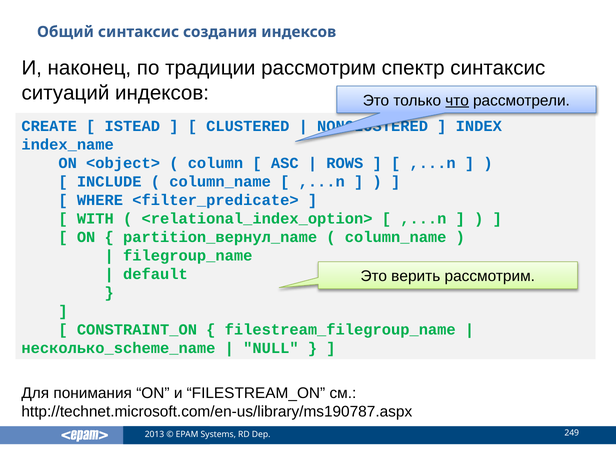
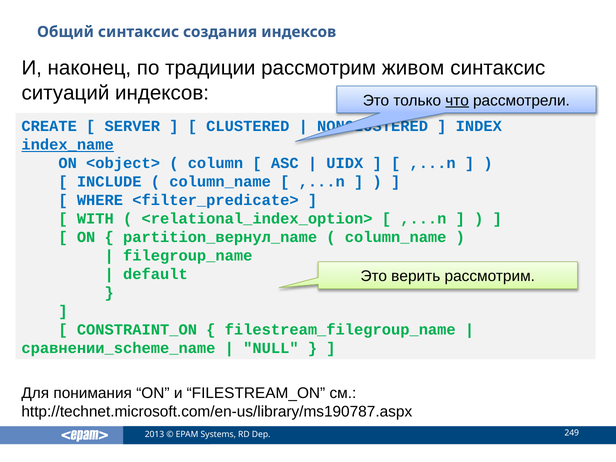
спектр: спектр -> живом
ISTEAD: ISTEAD -> SERVER
index_name underline: none -> present
ROWS: ROWS -> UIDX
несколько_scheme_name: несколько_scheme_name -> сравнении_scheme_name
